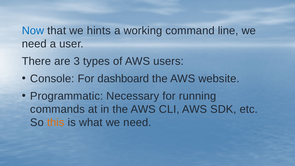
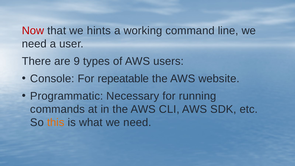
Now colour: blue -> red
3: 3 -> 9
dashboard: dashboard -> repeatable
